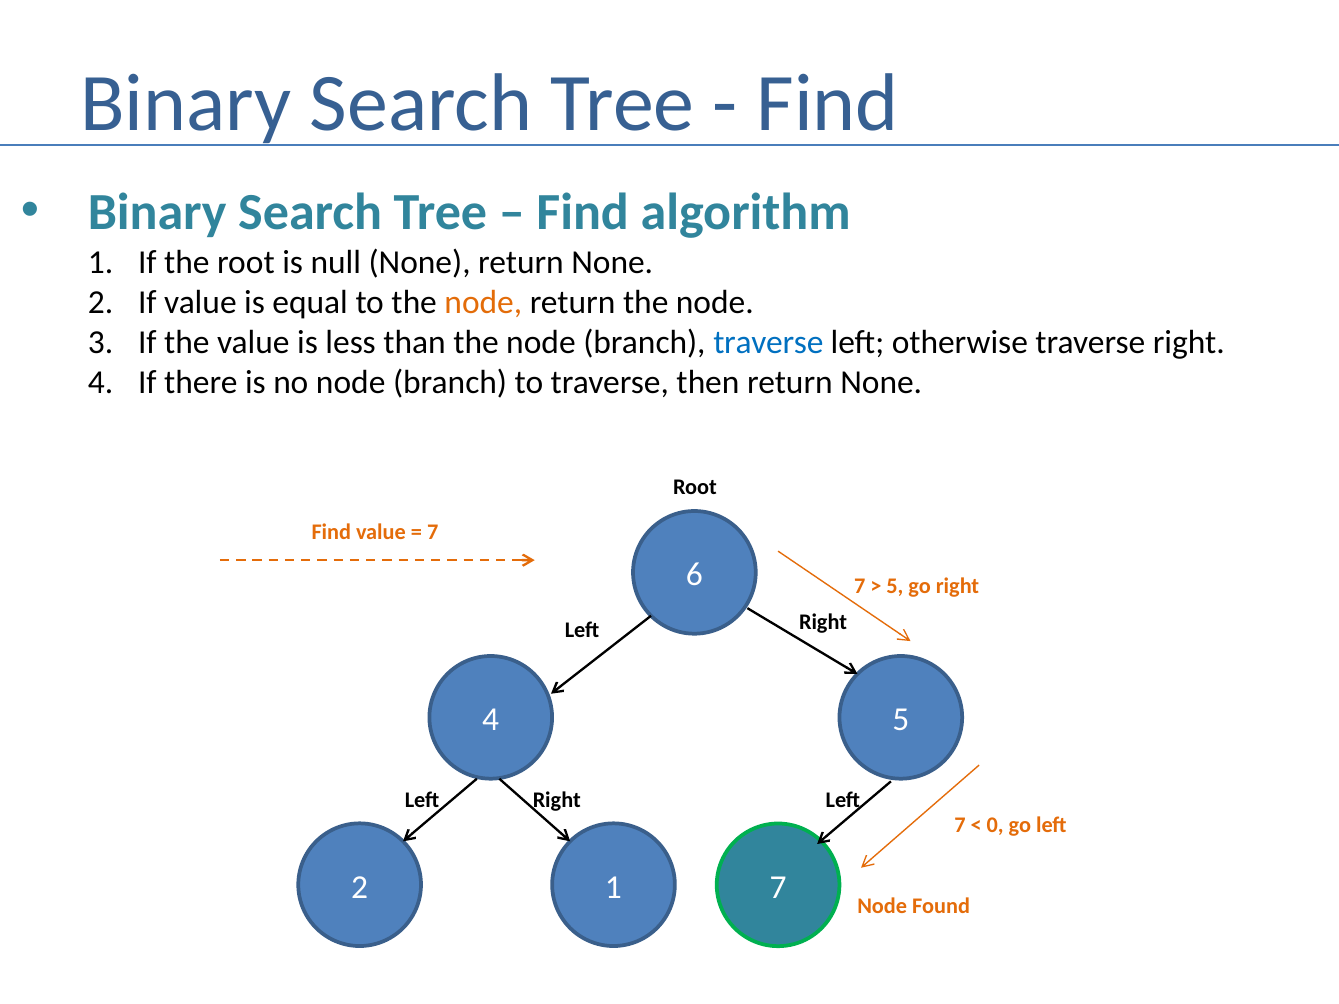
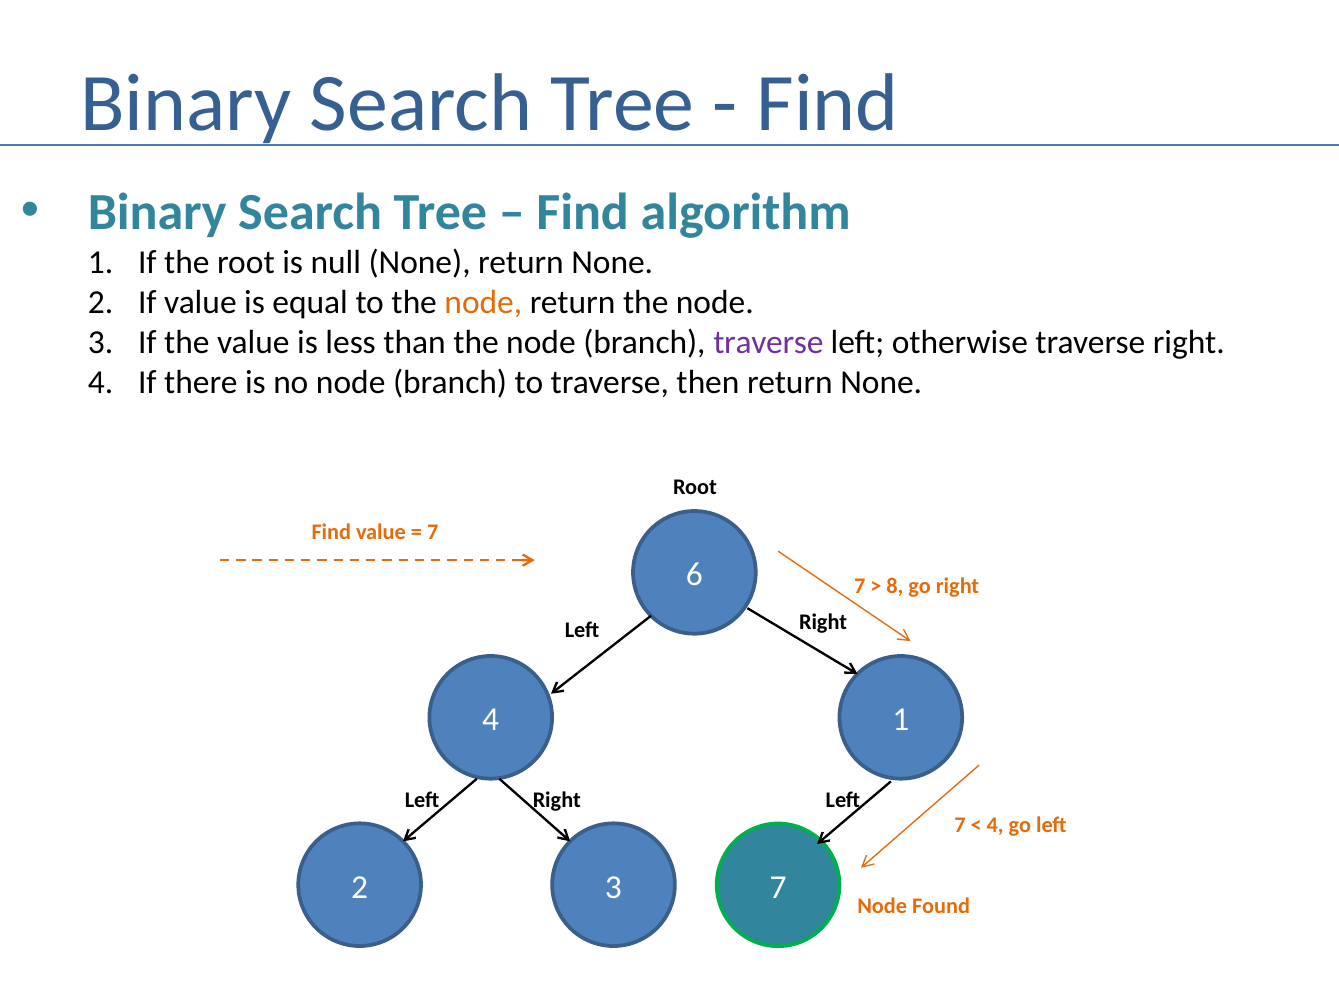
traverse at (768, 342) colour: blue -> purple
5 at (895, 587): 5 -> 8
4 5: 5 -> 1
0 at (995, 825): 0 -> 4
2 1: 1 -> 3
